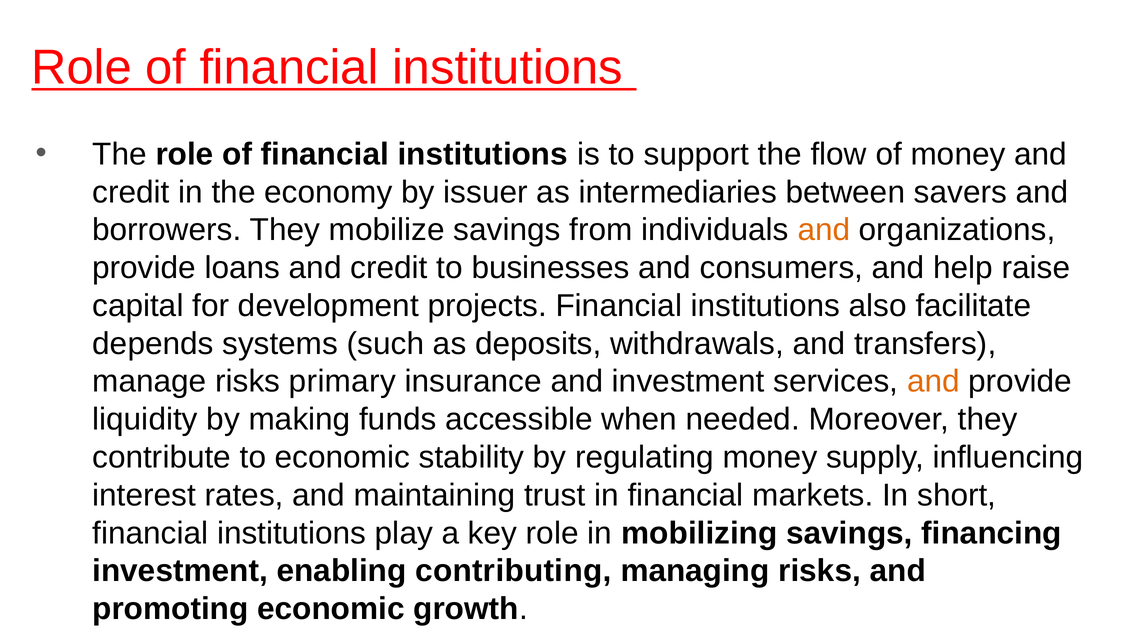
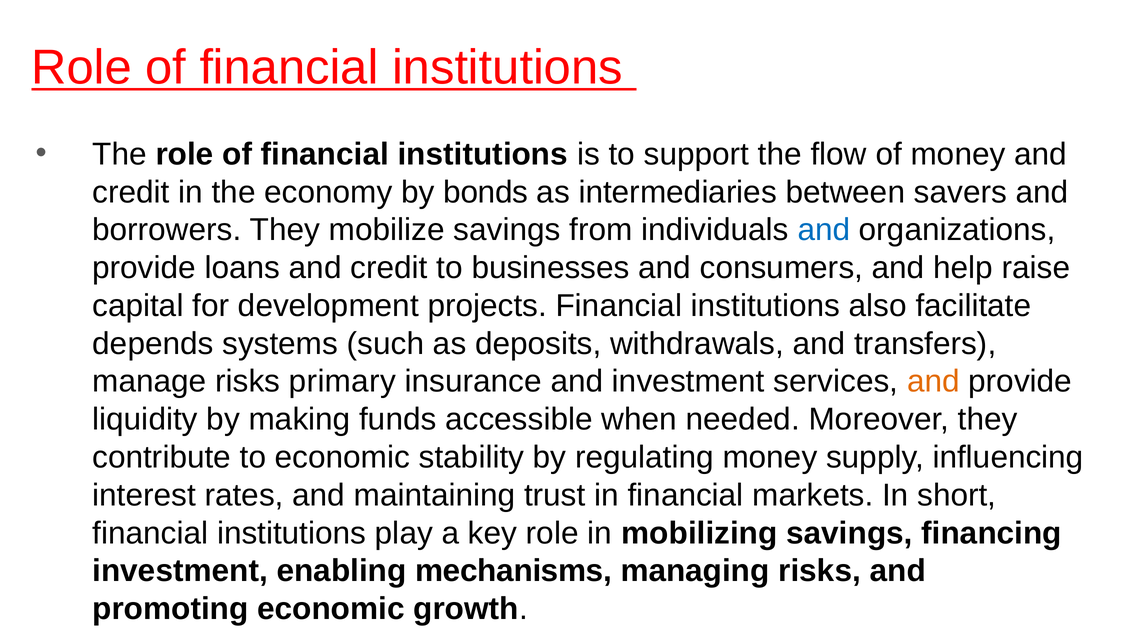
issuer: issuer -> bonds
and at (824, 230) colour: orange -> blue
contributing: contributing -> mechanisms
